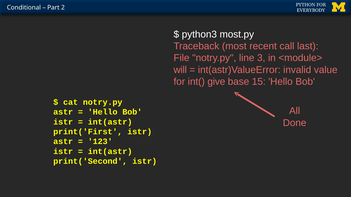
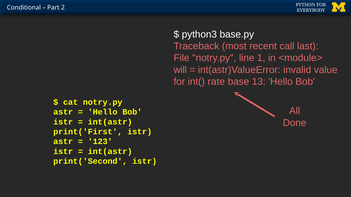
most.py: most.py -> base.py
3: 3 -> 1
give: give -> rate
15: 15 -> 13
